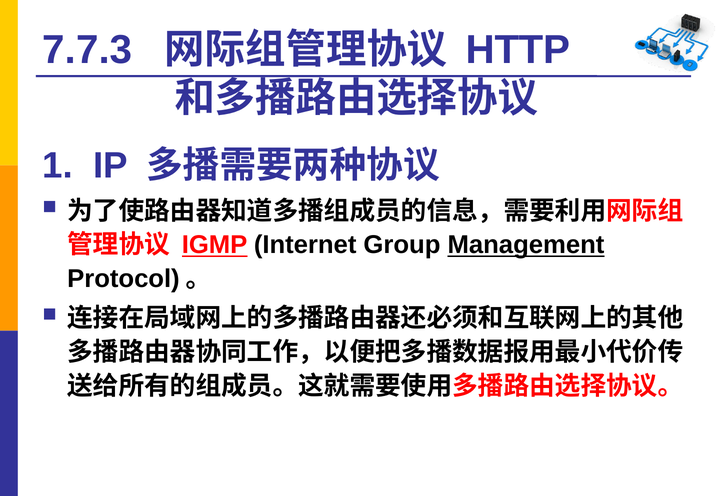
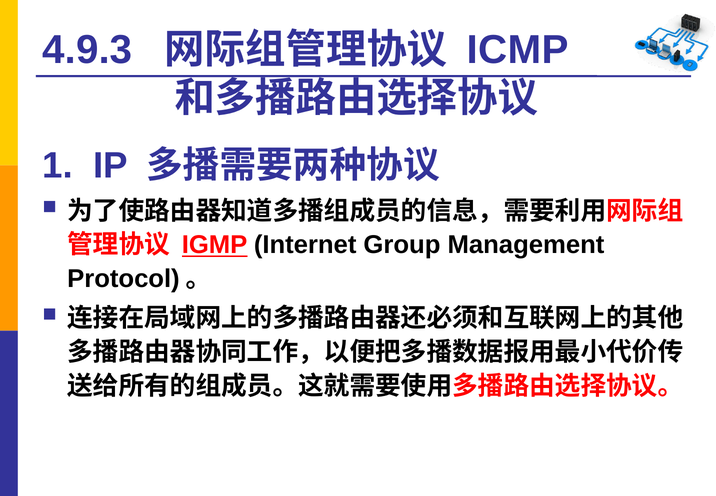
7.7.3: 7.7.3 -> 4.9.3
HTTP: HTTP -> ICMP
Management underline: present -> none
